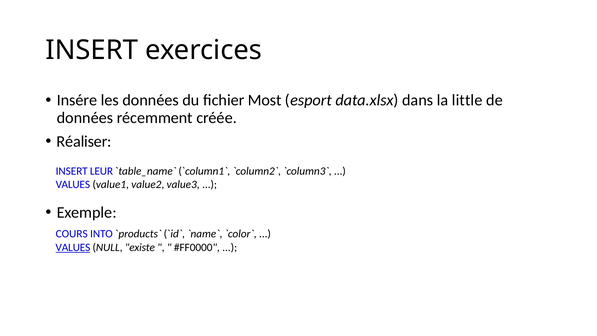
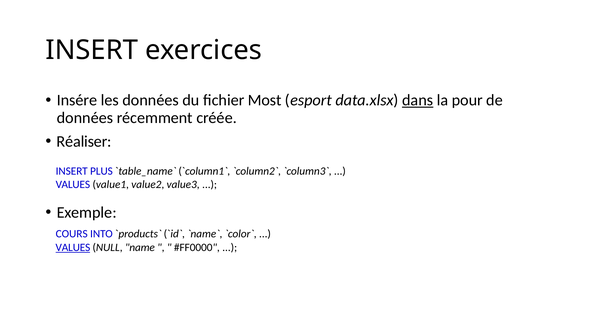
dans underline: none -> present
little: little -> pour
LEUR: LEUR -> PLUS
existe: existe -> name
